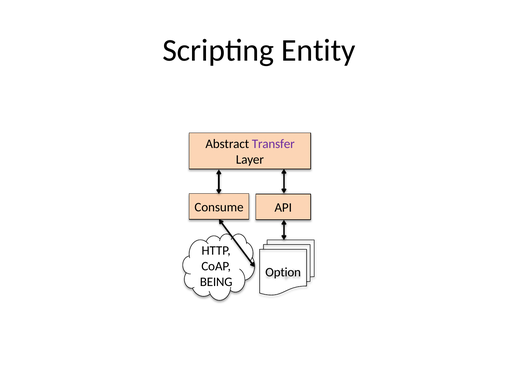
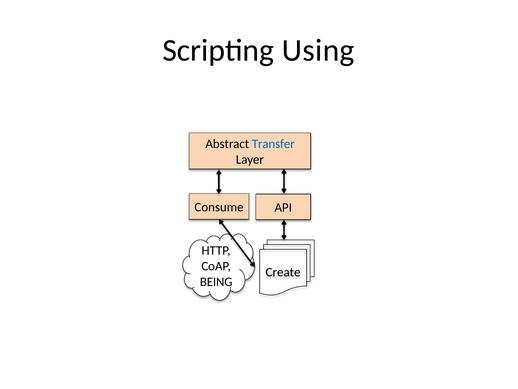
Entity: Entity -> Using
Transfer colour: purple -> blue
Option: Option -> Create
